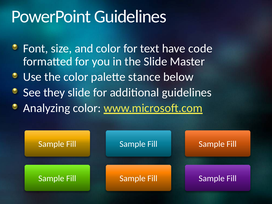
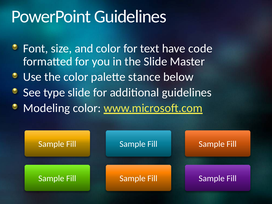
they: they -> type
Analyzing: Analyzing -> Modeling
